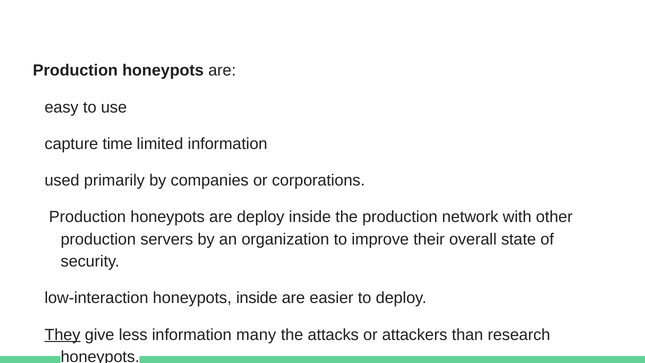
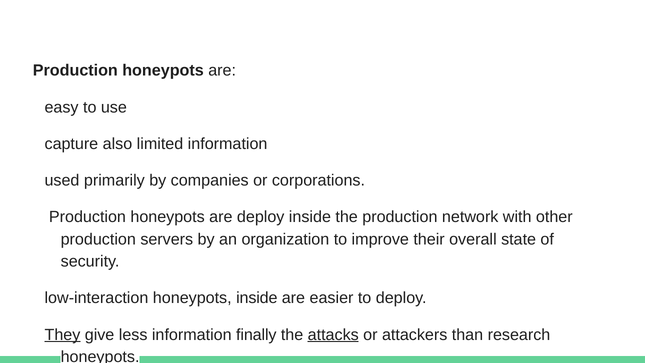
time: time -> also
many: many -> finally
attacks underline: none -> present
